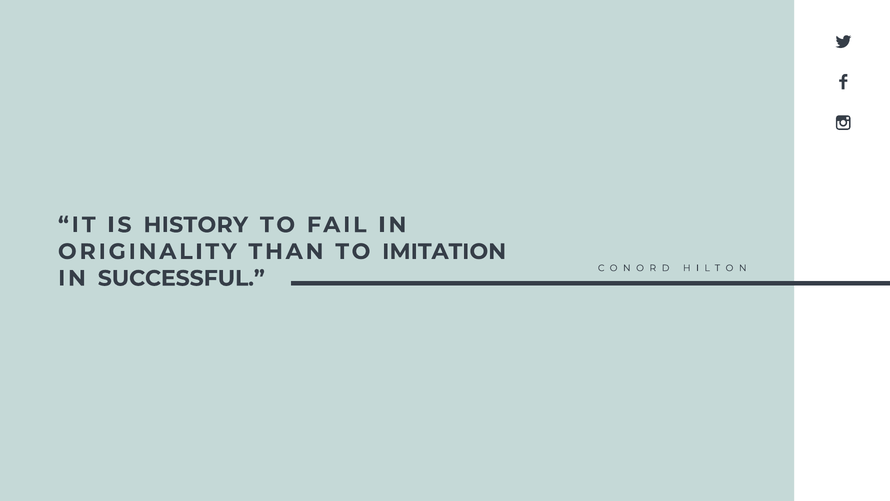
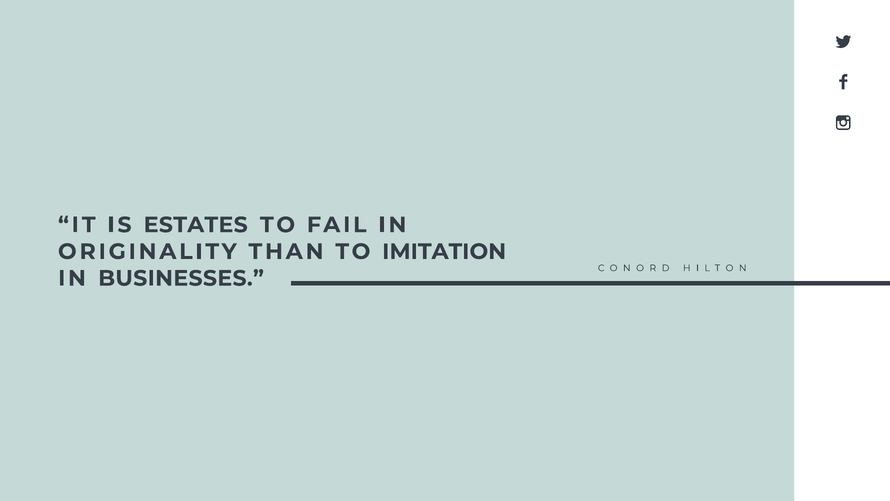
HISTORY: HISTORY -> ESTATES
SUCCESSFUL: SUCCESSFUL -> BUSINESSES
